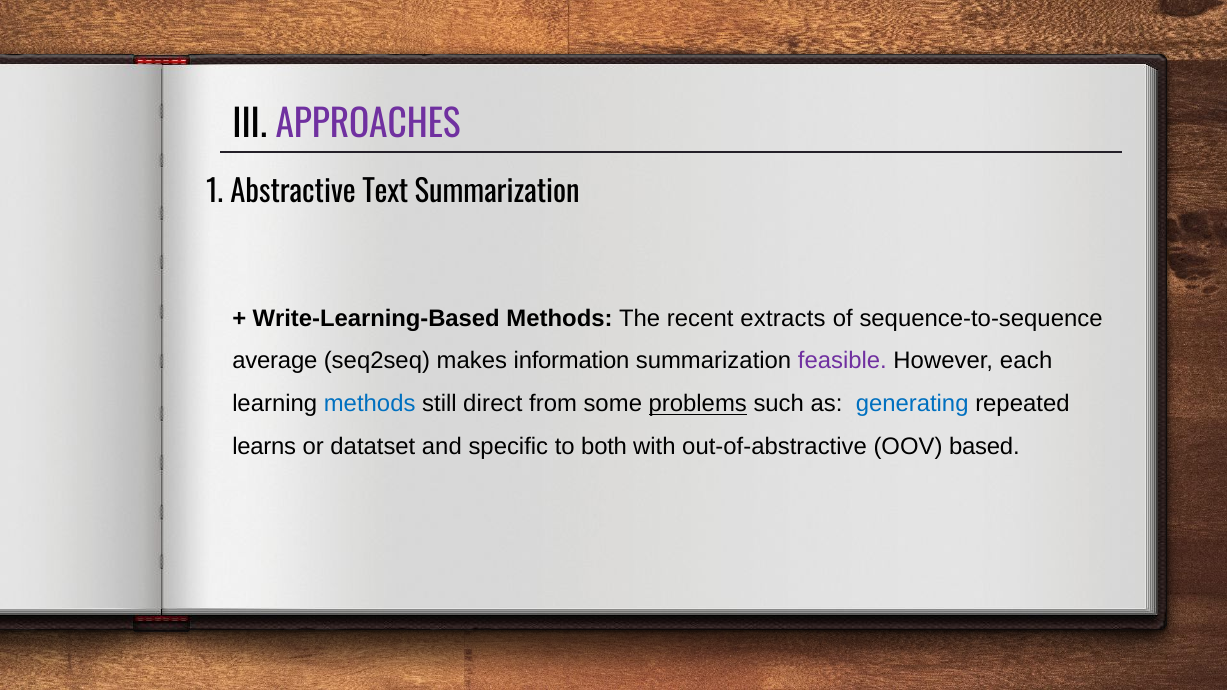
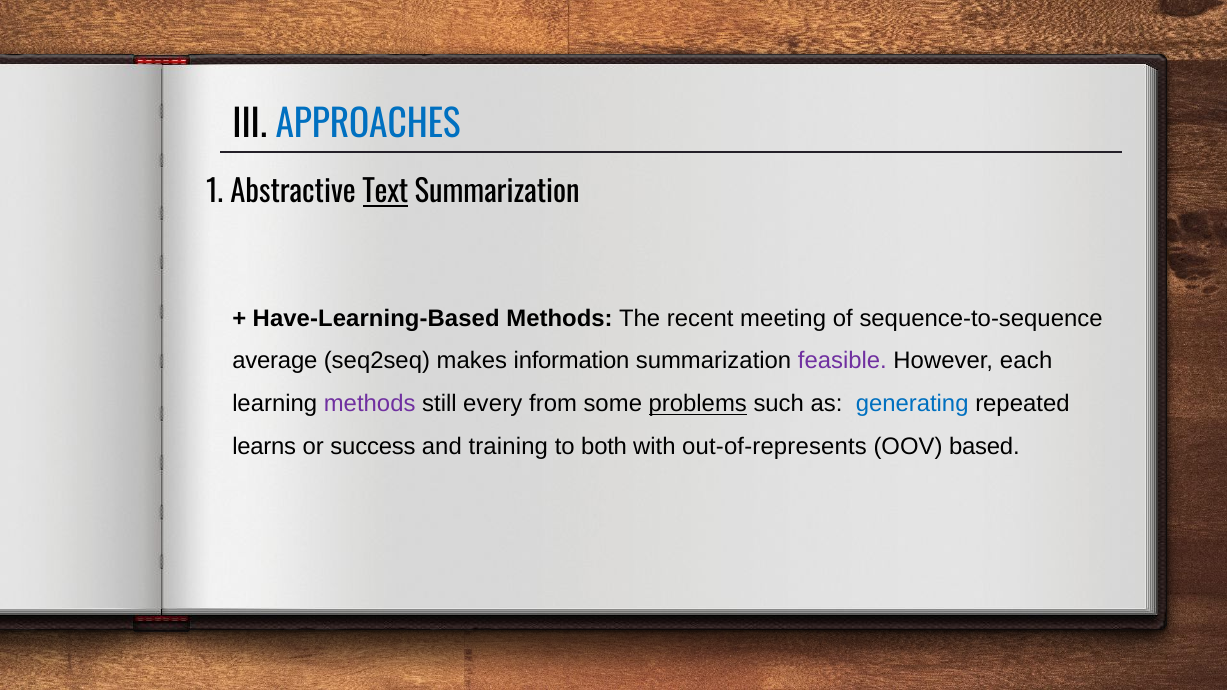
APPROACHES colour: purple -> blue
Text underline: none -> present
Write-Learning-Based: Write-Learning-Based -> Have-Learning-Based
extracts: extracts -> meeting
methods at (370, 404) colour: blue -> purple
direct: direct -> every
datatset: datatset -> success
specific: specific -> training
out-of-abstractive: out-of-abstractive -> out-of-represents
